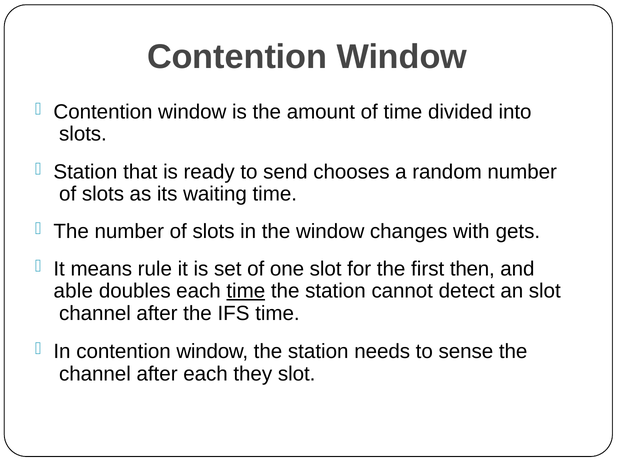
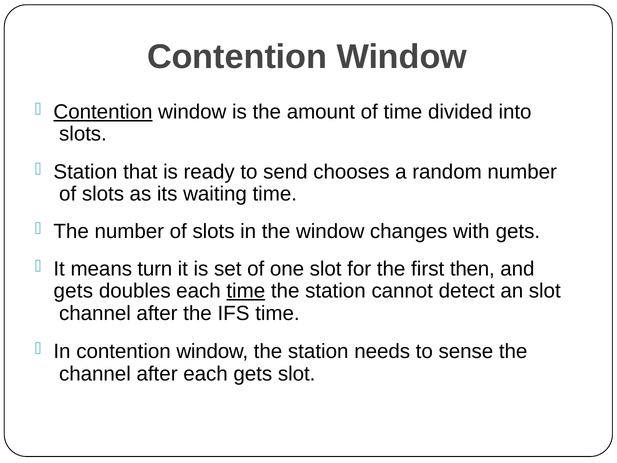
Contention at (103, 112) underline: none -> present
rule: rule -> turn
able at (73, 291): able -> gets
each they: they -> gets
